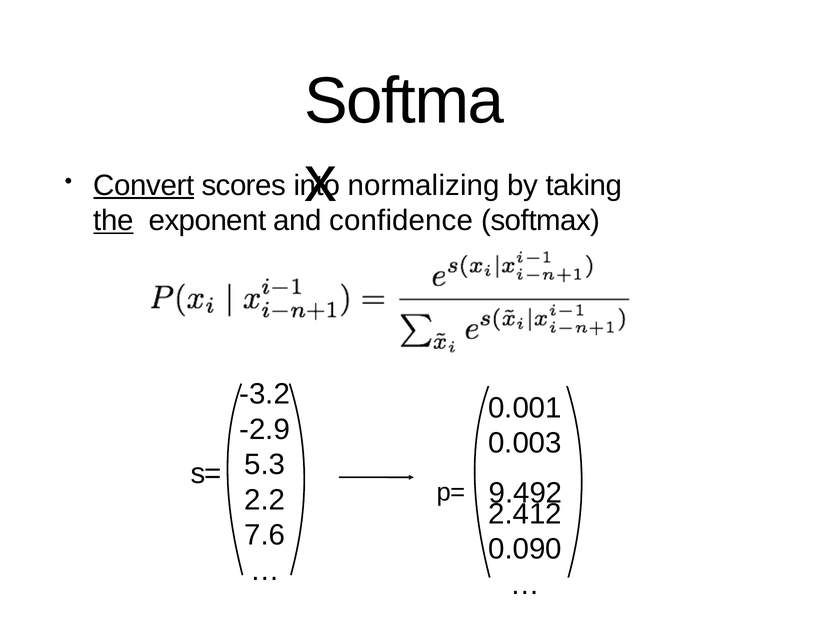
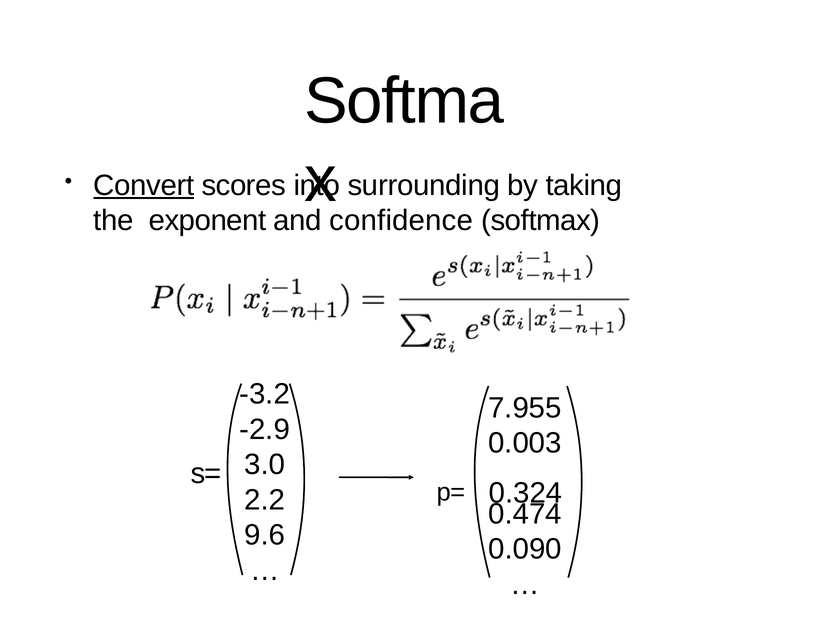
normalizing: normalizing -> surrounding
the underline: present -> none
0.001: 0.001 -> 7.955
5.3: 5.3 -> 3.0
9.492: 9.492 -> 0.324
2.412: 2.412 -> 0.474
7.6: 7.6 -> 9.6
